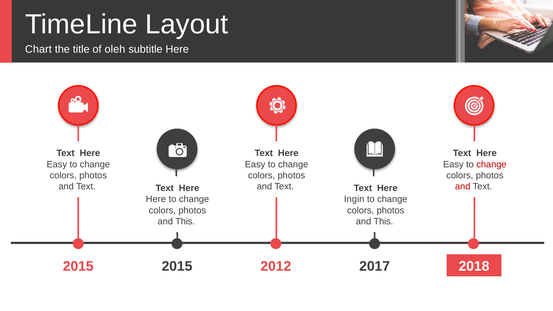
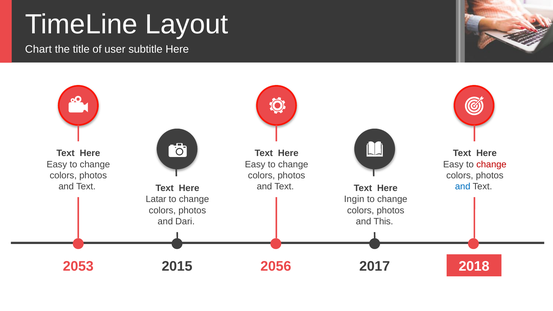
oleh: oleh -> user
and at (463, 186) colour: red -> blue
Here at (156, 199): Here -> Latar
This at (185, 221): This -> Dari
2015 at (78, 266): 2015 -> 2053
2012: 2012 -> 2056
